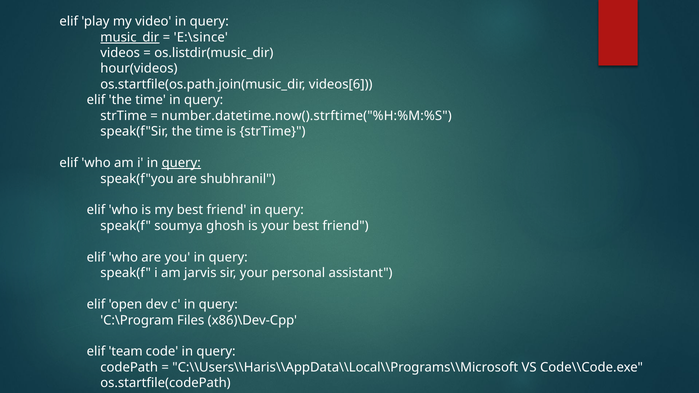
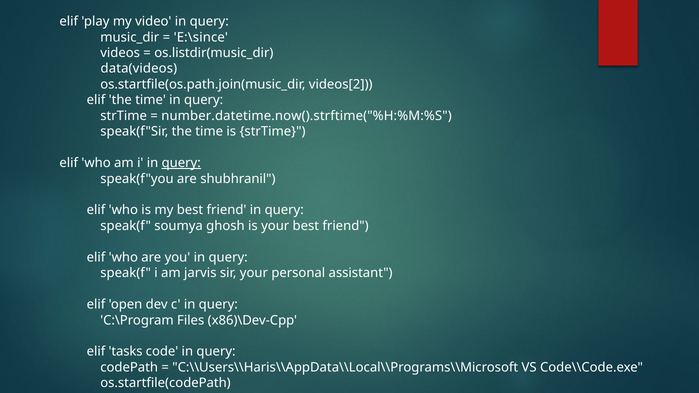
music_dir underline: present -> none
hour(videos: hour(videos -> data(videos
videos[6: videos[6 -> videos[2
team: team -> tasks
